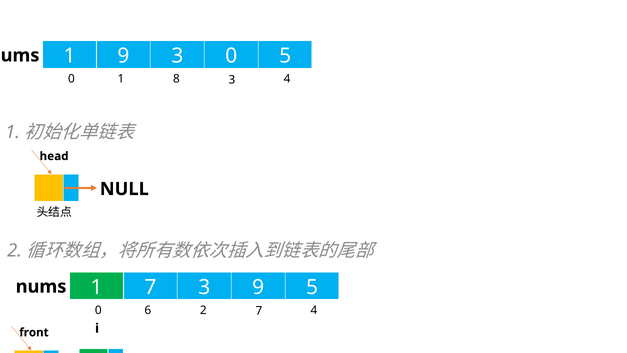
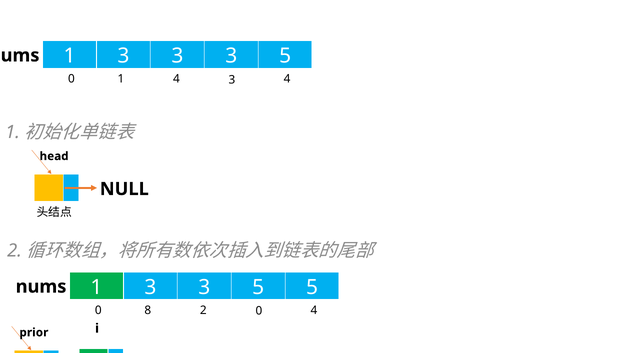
9 at (123, 56): 9 -> 3
0 at (231, 56): 0 -> 3
1 8: 8 -> 4
7 at (150, 287): 7 -> 3
9 at (258, 287): 9 -> 5
6: 6 -> 8
2 7: 7 -> 0
front: front -> prior
